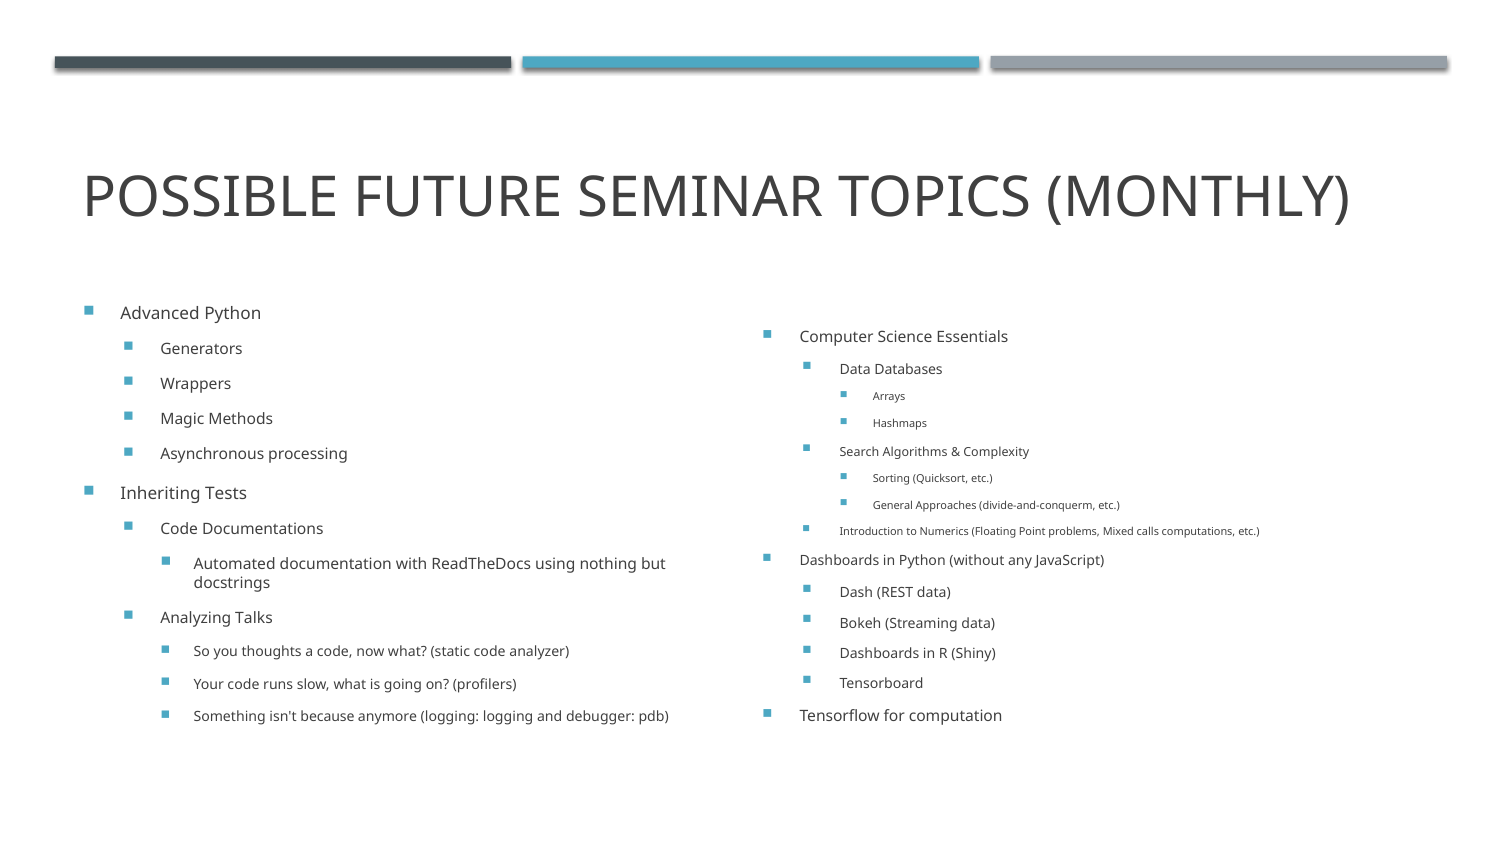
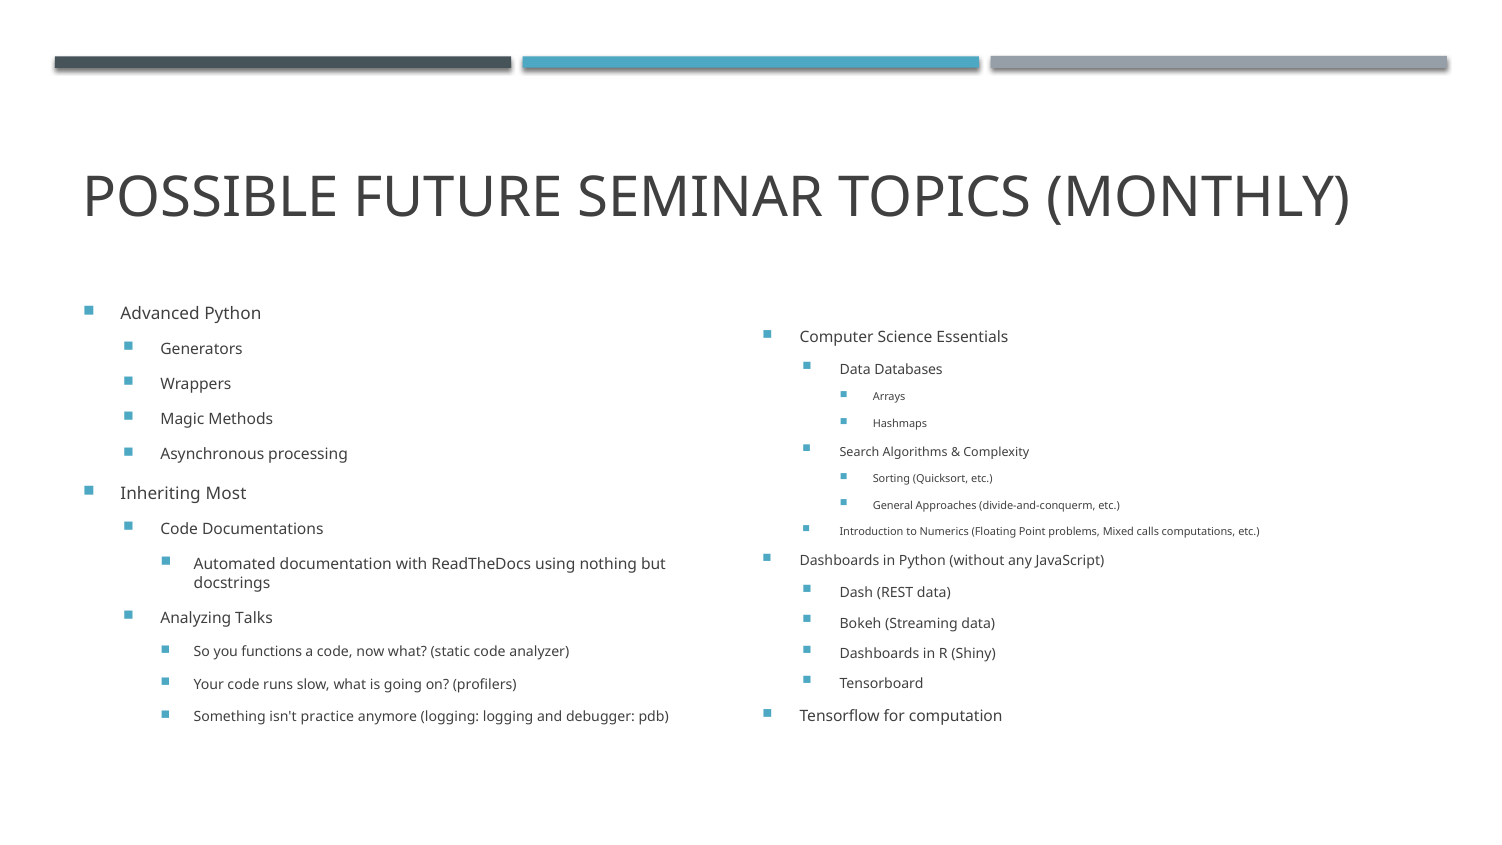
Tests: Tests -> Most
thoughts: thoughts -> functions
because: because -> practice
